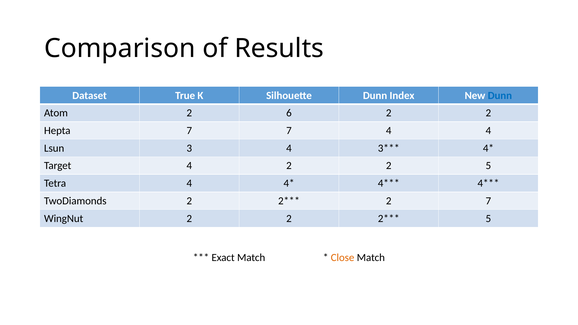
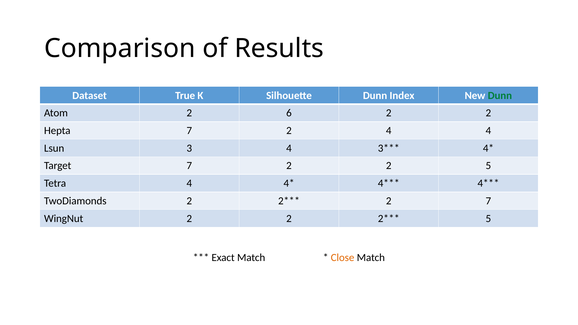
Dunn at (500, 95) colour: blue -> green
Hepta 7 7: 7 -> 2
Target 4: 4 -> 7
